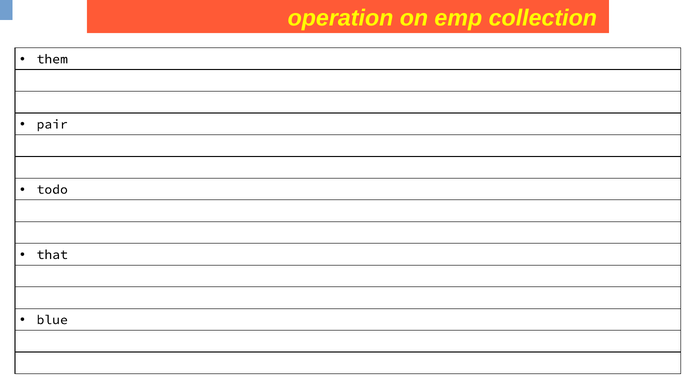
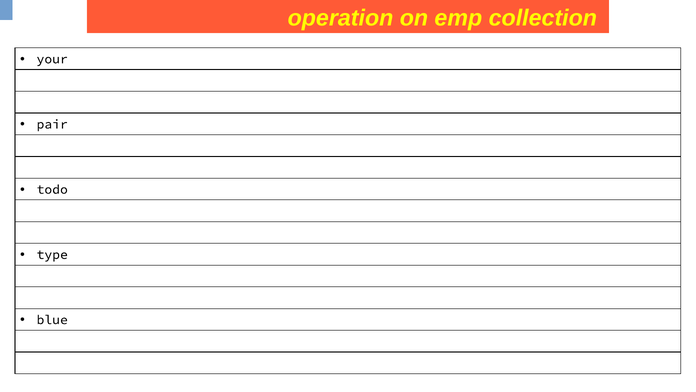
them: them -> your
that: that -> type
